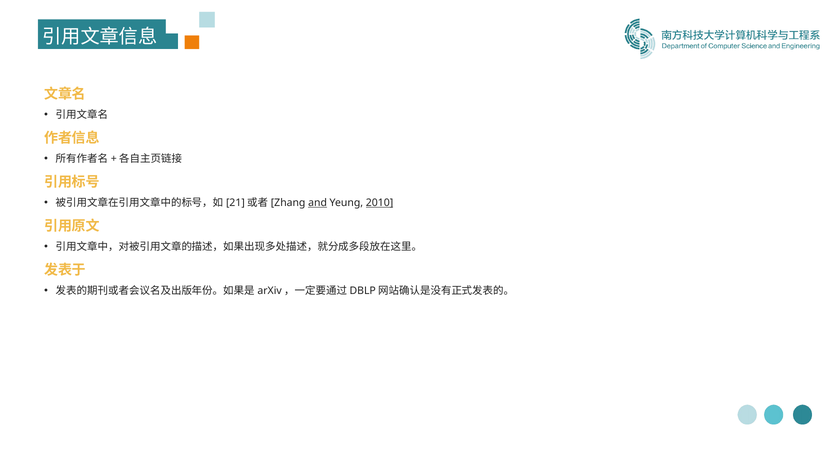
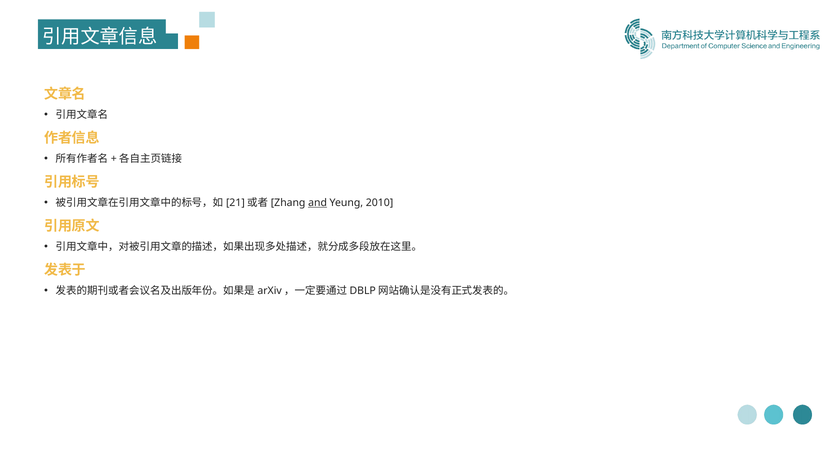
2010 underline: present -> none
